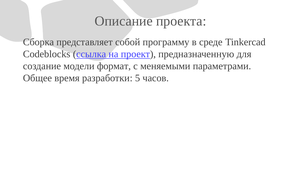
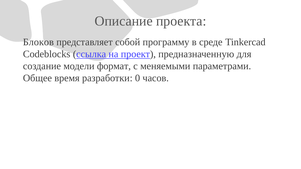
Сборка: Сборка -> Блоков
5: 5 -> 0
